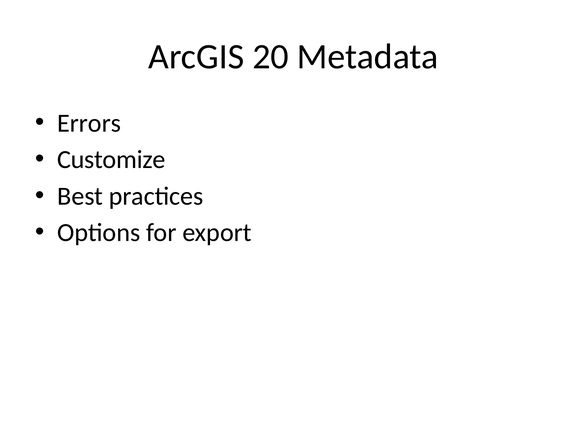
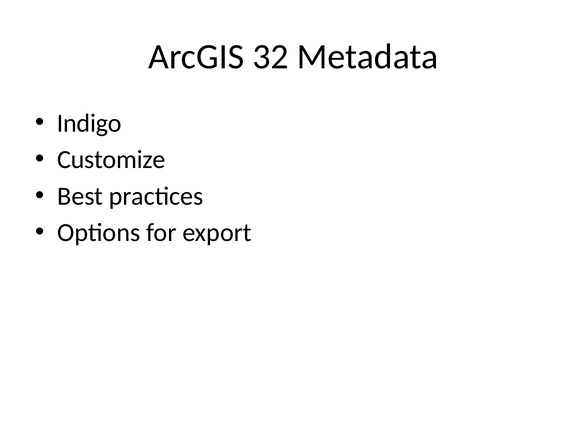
20: 20 -> 32
Errors: Errors -> Indigo
